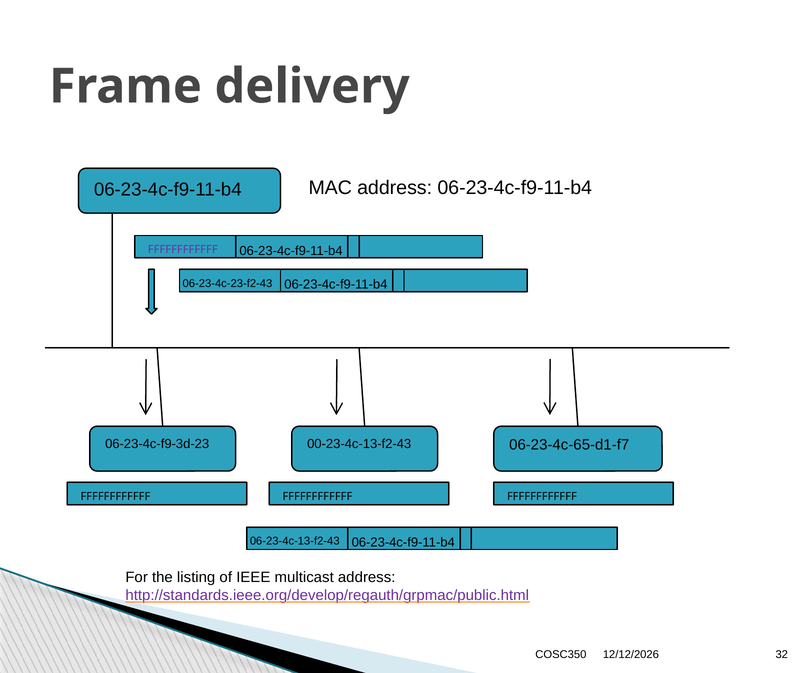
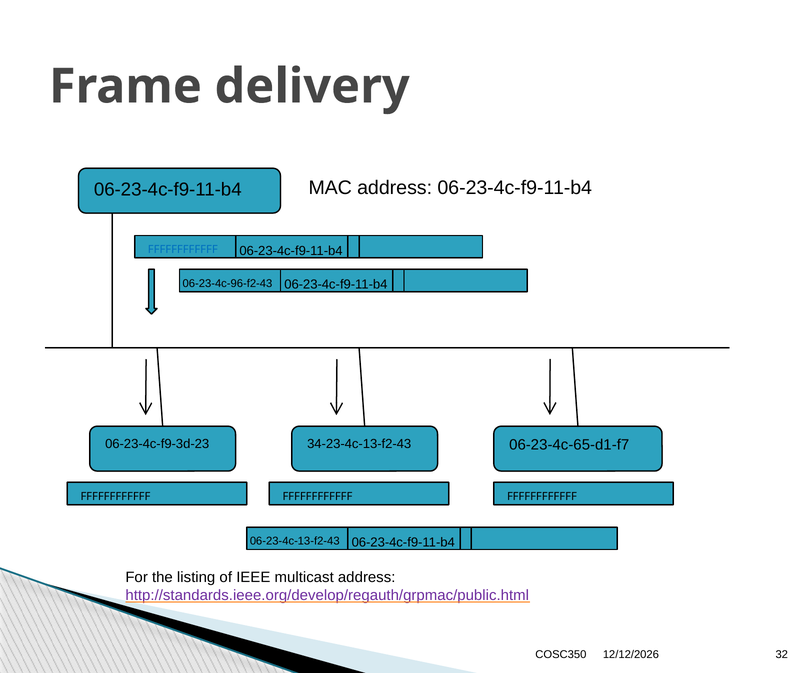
FFFFFFFFFFFF at (183, 250) colour: purple -> blue
06-23-4c-23-f2-43: 06-23-4c-23-f2-43 -> 06-23-4c-96-f2-43
00-23-4c-13-f2-43: 00-23-4c-13-f2-43 -> 34-23-4c-13-f2-43
